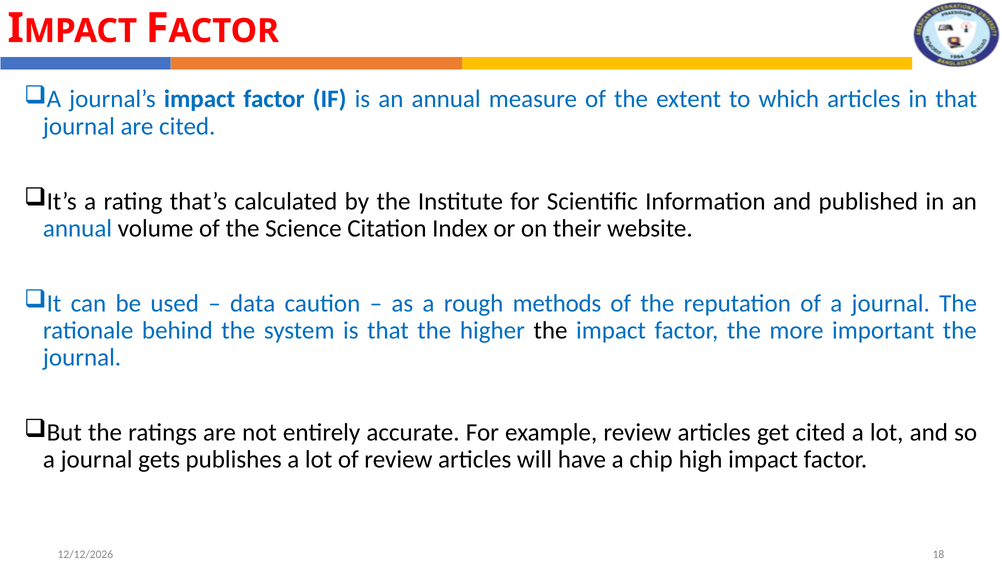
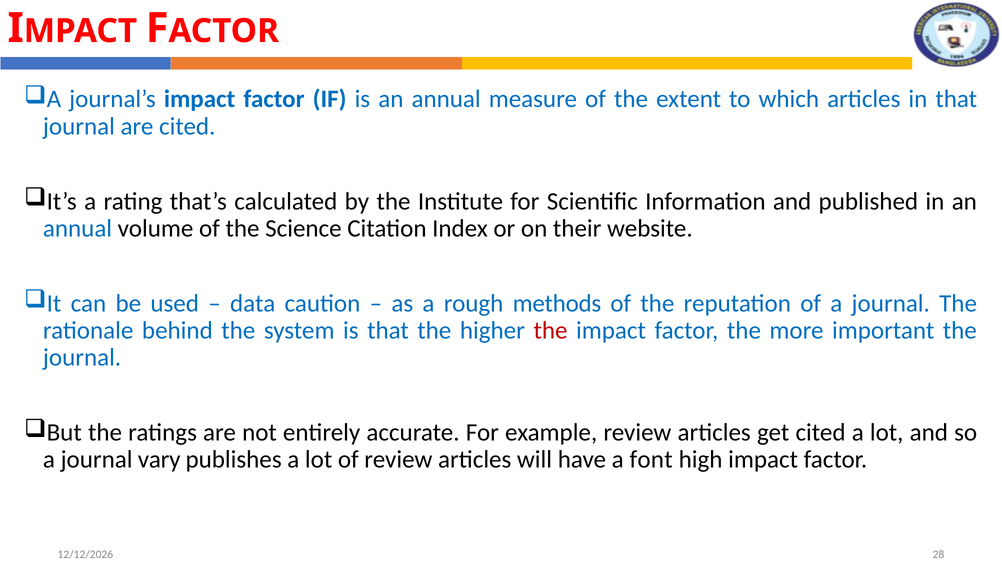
the at (551, 330) colour: black -> red
gets: gets -> vary
chip: chip -> font
18: 18 -> 28
